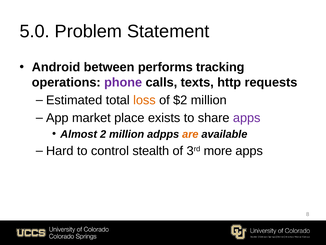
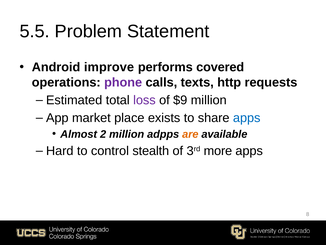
5.0: 5.0 -> 5.5
between: between -> improve
tracking: tracking -> covered
loss colour: orange -> purple
$2: $2 -> $9
apps at (247, 118) colour: purple -> blue
